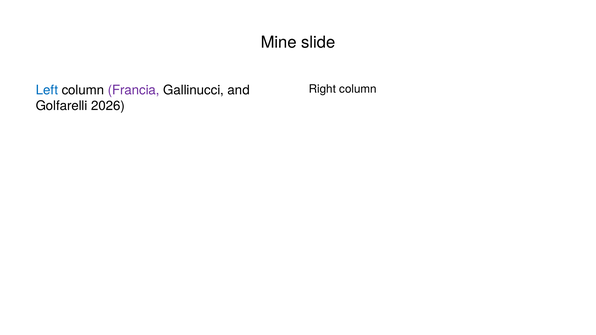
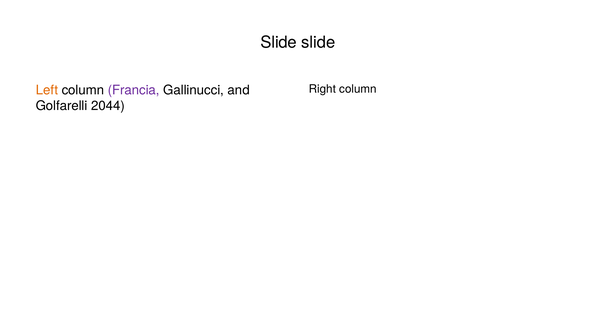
Mine at (279, 42): Mine -> Slide
Left colour: blue -> orange
2026: 2026 -> 2044
